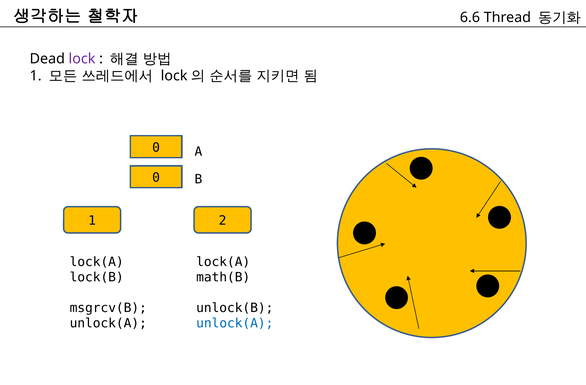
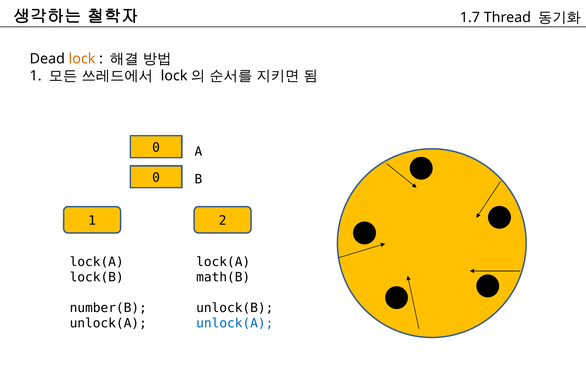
6.6: 6.6 -> 1.7
lock colour: purple -> orange
msgrcv(B: msgrcv(B -> number(B
